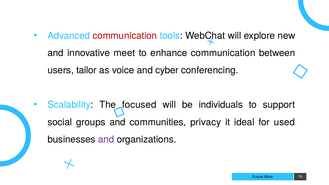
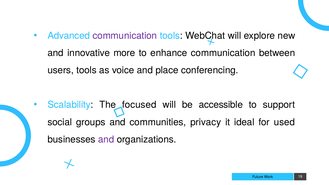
communication at (125, 36) colour: red -> purple
meet: meet -> more
users tailor: tailor -> tools
cyber: cyber -> place
individuals: individuals -> accessible
